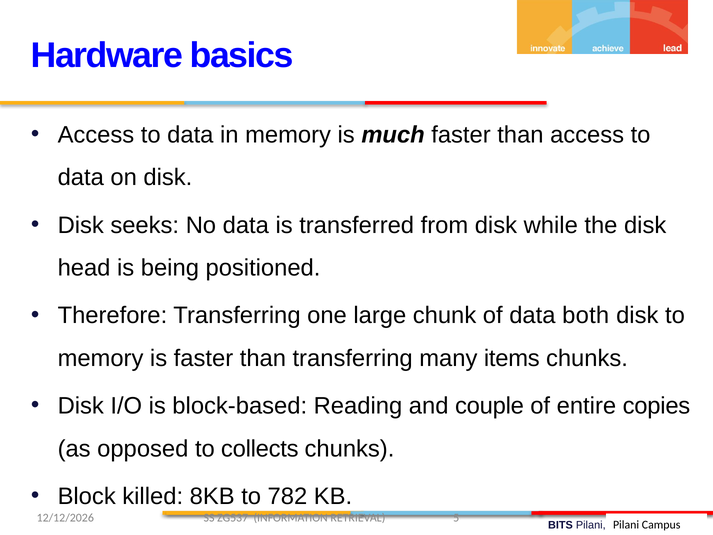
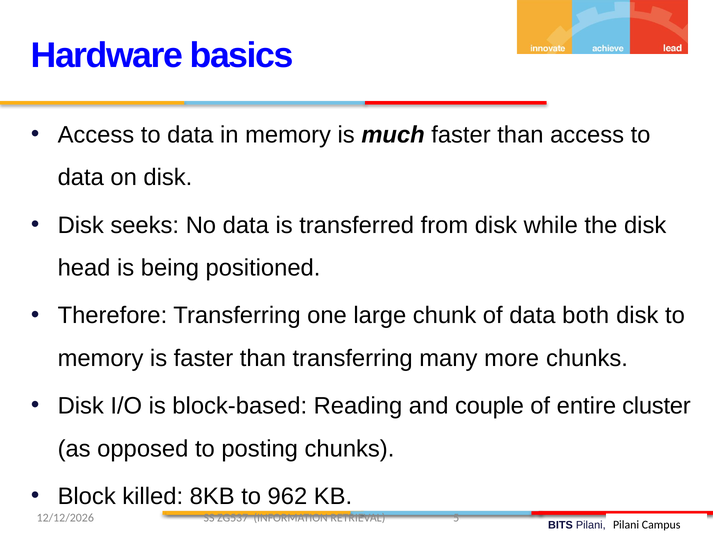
items: items -> more
copies: copies -> cluster
collects: collects -> posting
782: 782 -> 962
